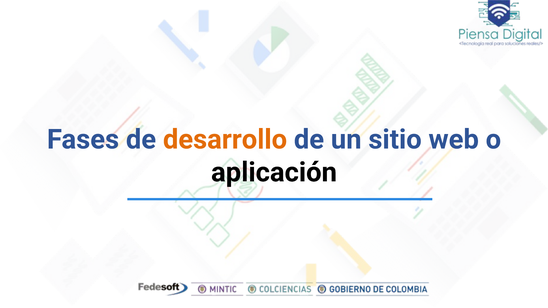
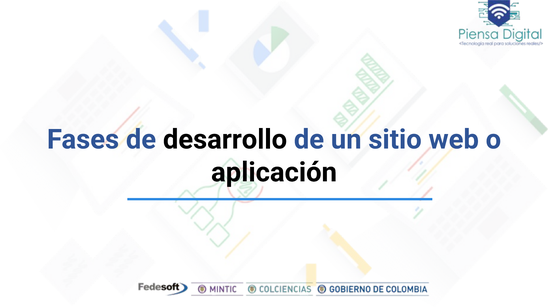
desarrollo colour: orange -> black
